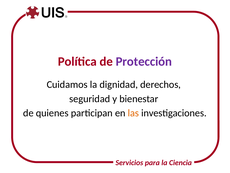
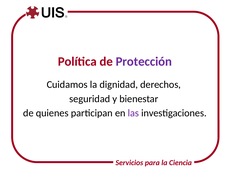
las colour: orange -> purple
